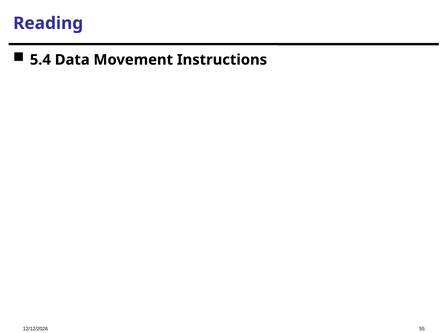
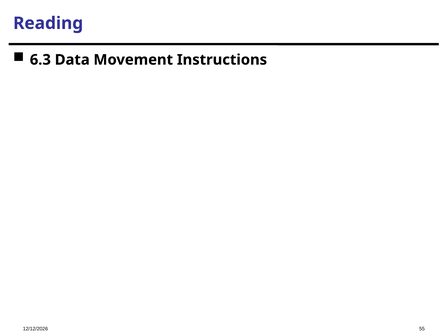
5.4: 5.4 -> 6.3
